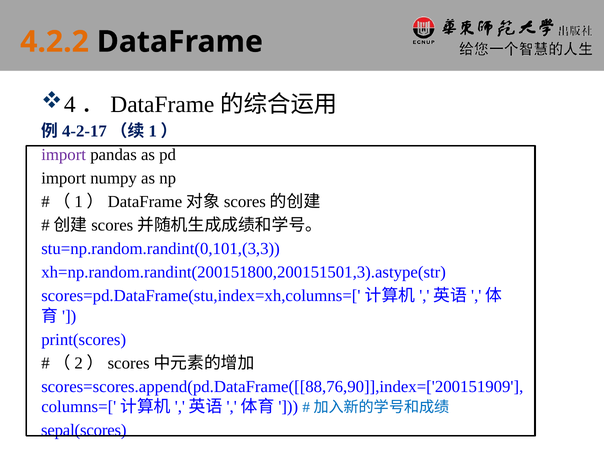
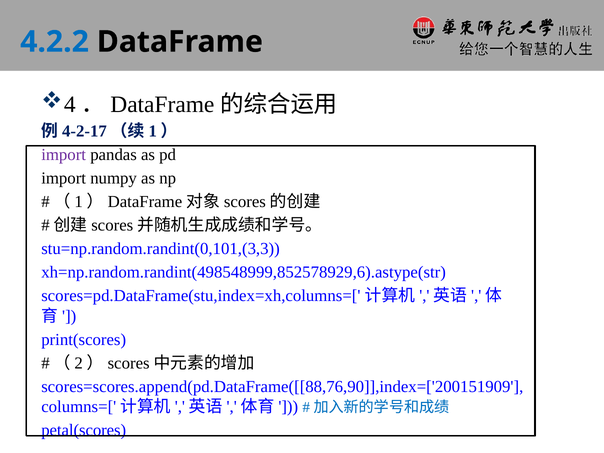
4.2.2 colour: orange -> blue
xh=np.random.randint(200151800,200151501,3).astype(str: xh=np.random.randint(200151800,200151501,3).astype(str -> xh=np.random.randint(498548999,852578929,6).astype(str
sepal(scores: sepal(scores -> petal(scores
